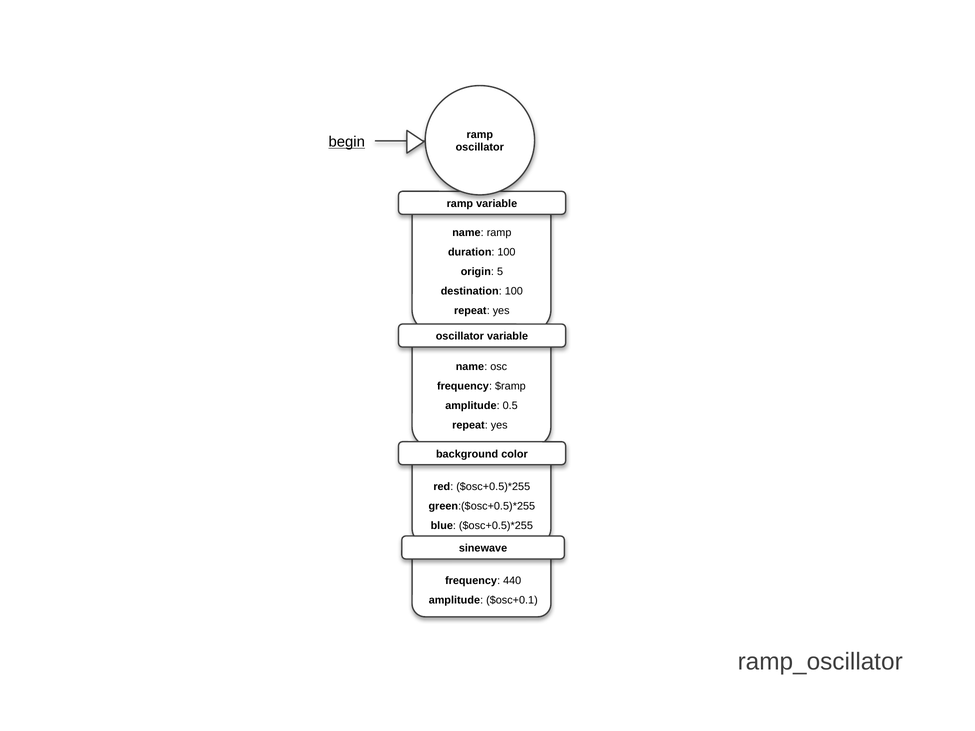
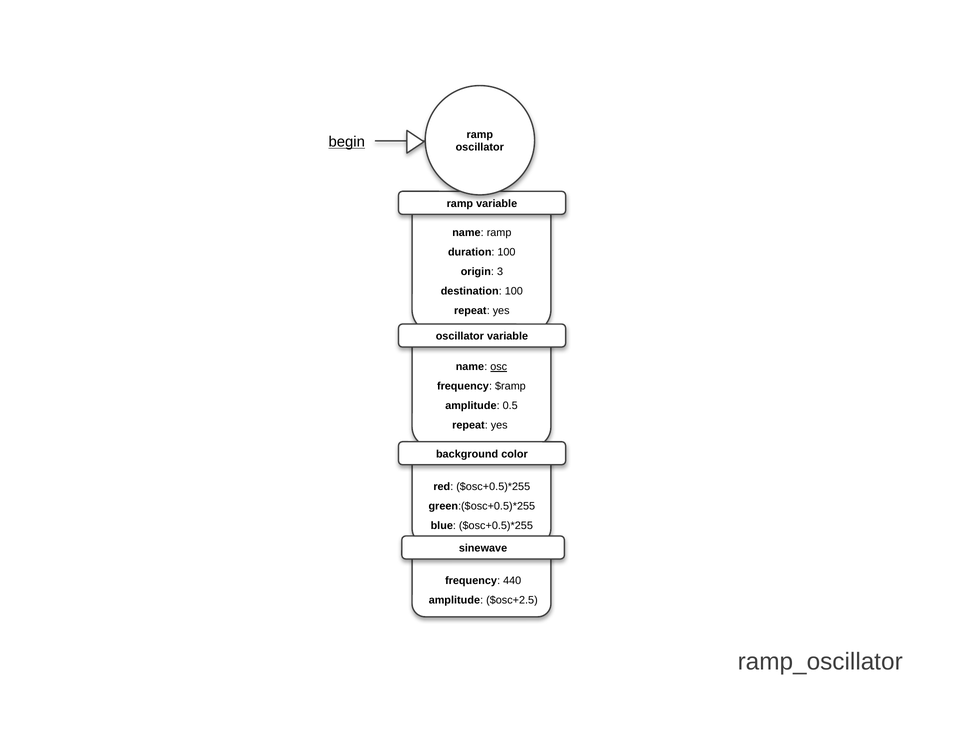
5: 5 -> 3
osc underline: none -> present
$osc+0.1: $osc+0.1 -> $osc+2.5
